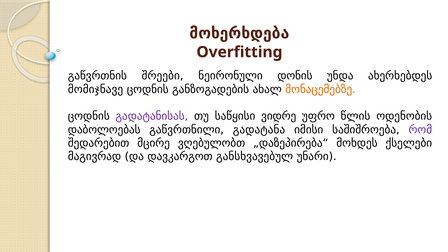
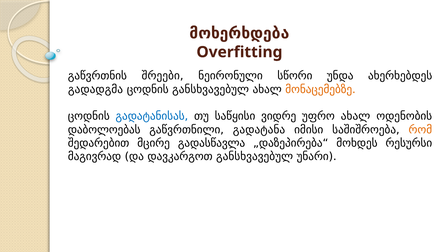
დონის: დონის -> სწორი
მომიჯნავე: მომიჯნავე -> გადადგმა
ცოდნის განზოგადების: განზოგადების -> განსხვავებულ
გადატანისას colour: purple -> blue
უფრო წლის: წლის -> ახალ
რომ colour: purple -> orange
ვღებულობთ: ვღებულობთ -> გადასწავლა
ქსელები: ქსელები -> რესურსი
